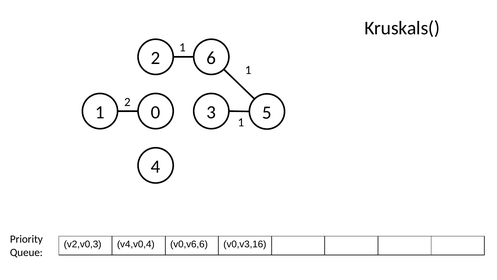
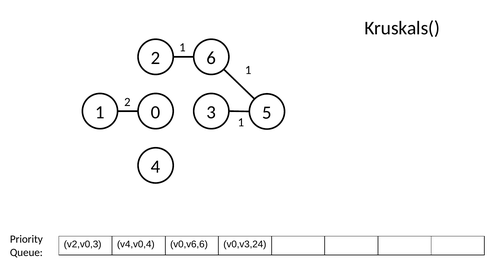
v0,v3,16: v0,v3,16 -> v0,v3,24
